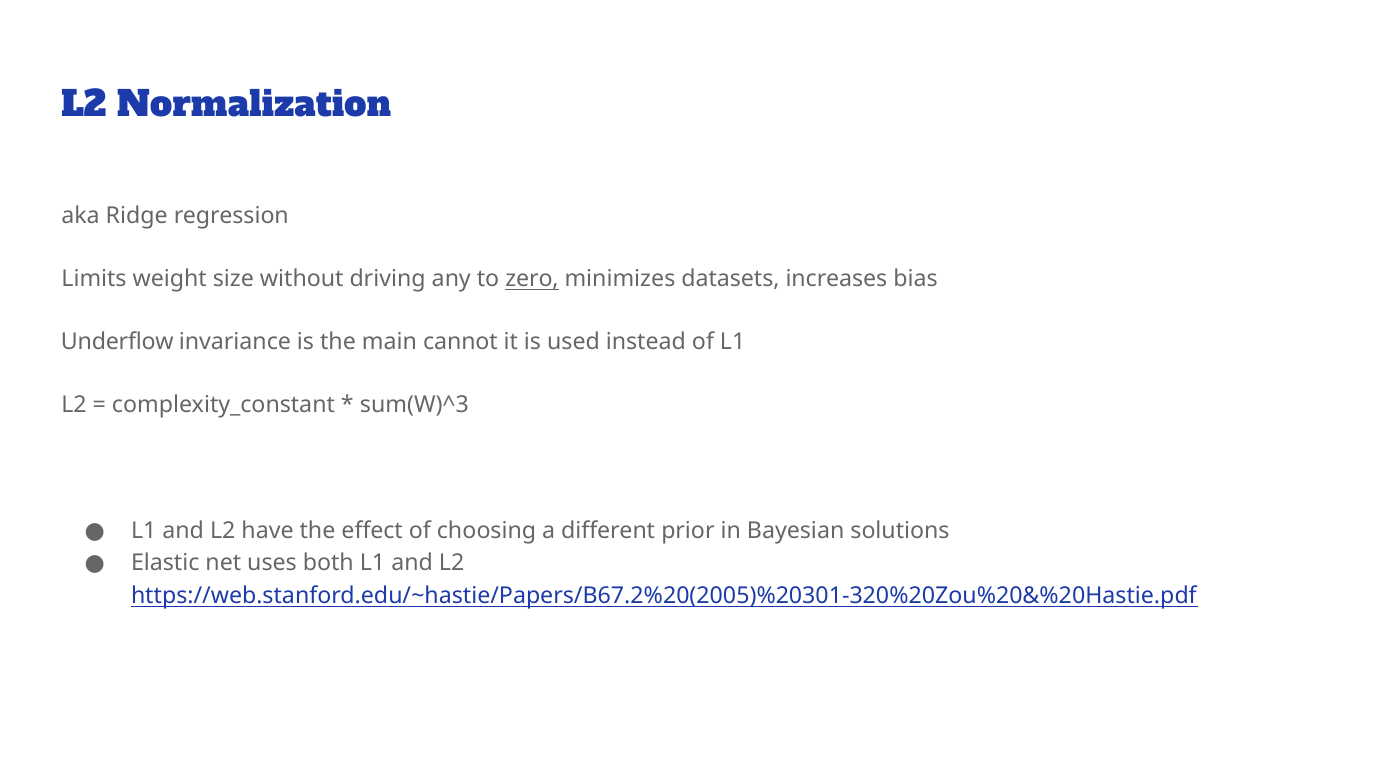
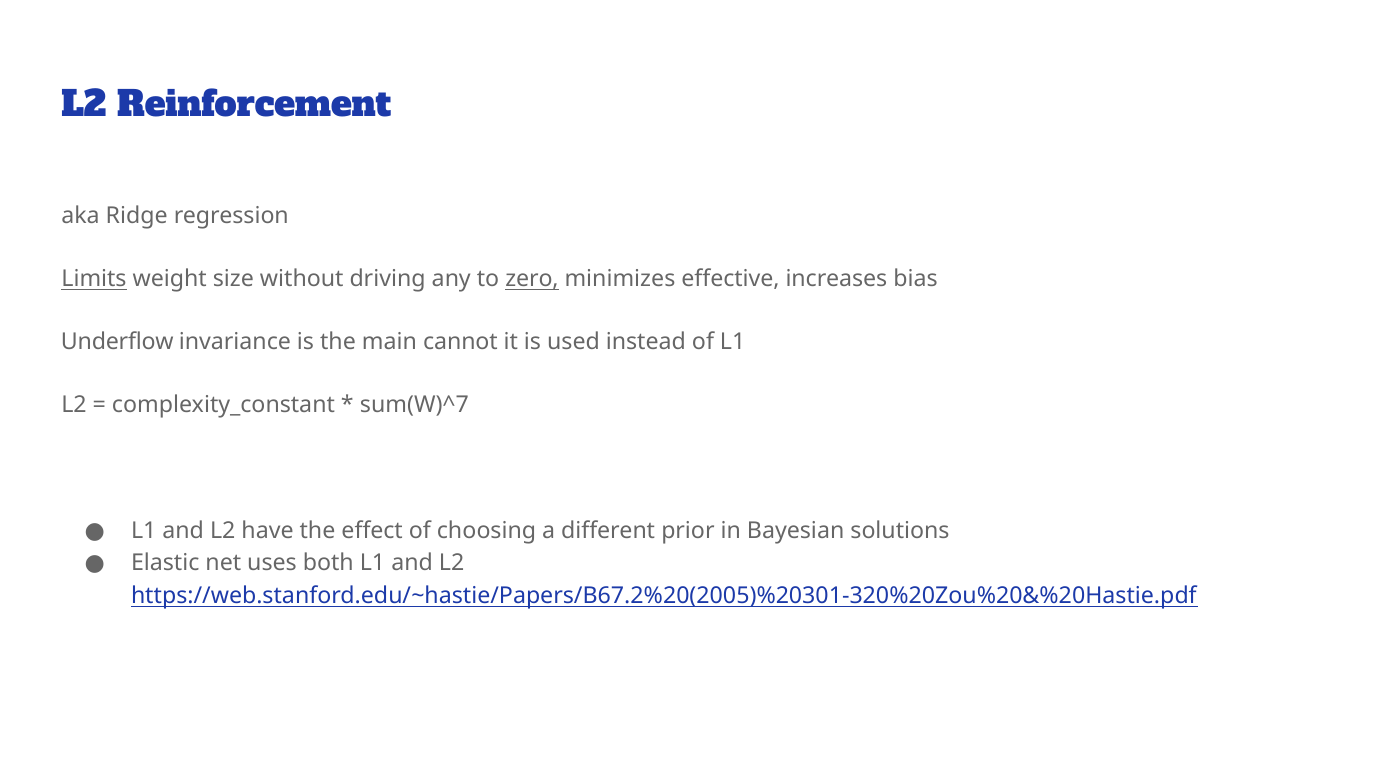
Normalization: Normalization -> Reinforcement
Limits underline: none -> present
datasets: datasets -> effective
sum(W)^3: sum(W)^3 -> sum(W)^7
